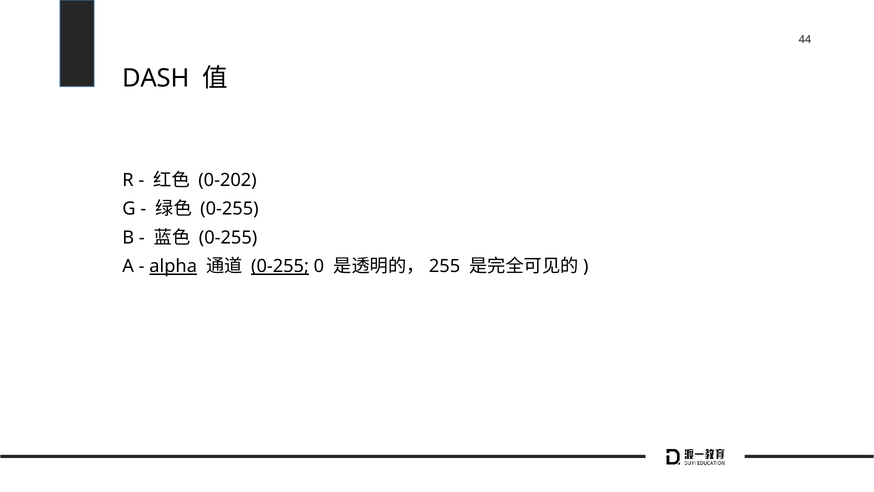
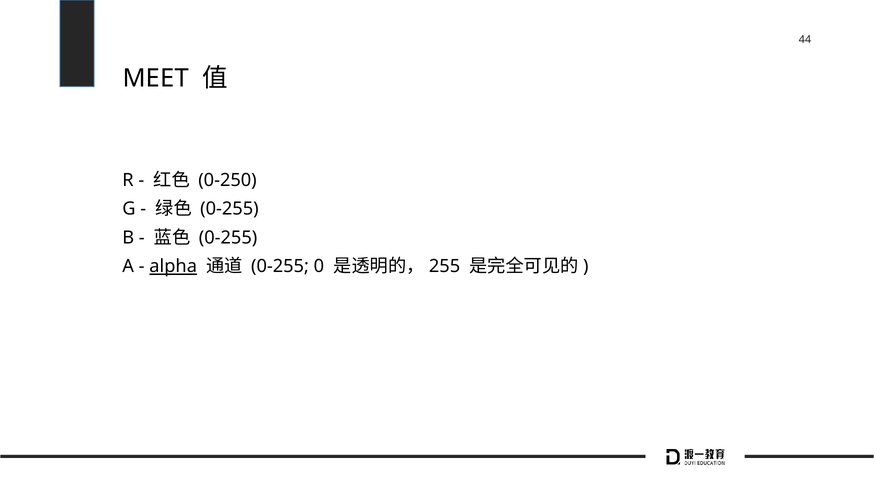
DASH: DASH -> MEET
0-202: 0-202 -> 0-250
0-255 at (280, 266) underline: present -> none
